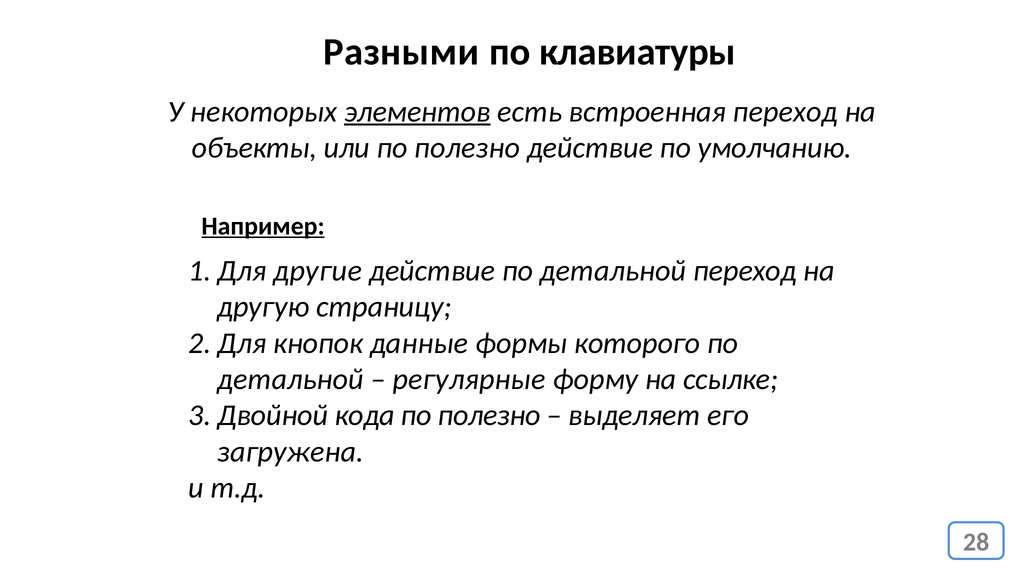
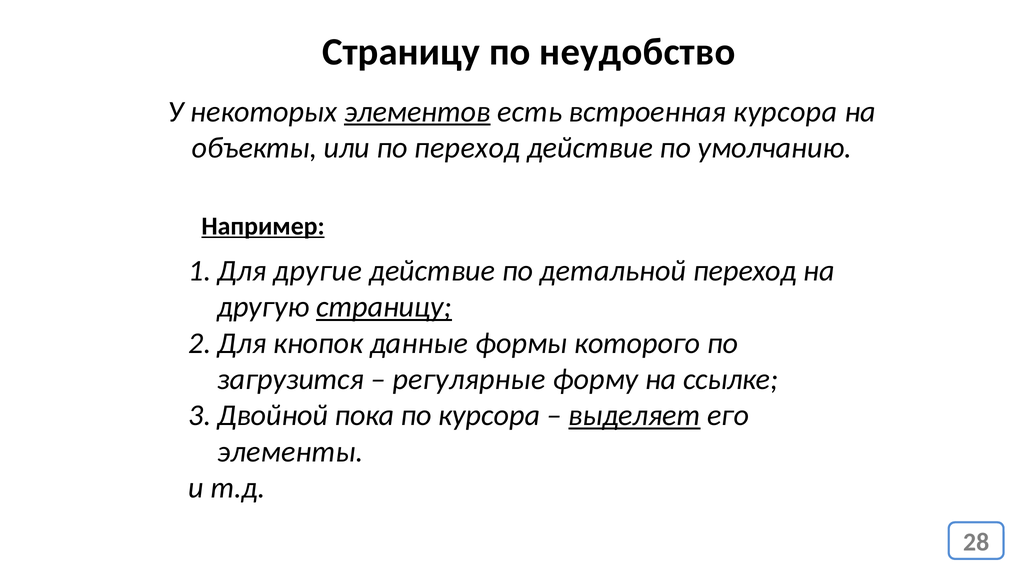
Разными at (401, 52): Разными -> Страницу
клавиатуры: клавиатуры -> неудобство
встроенная переход: переход -> курсора
или по полезно: полезно -> переход
страницу at (384, 307) underline: none -> present
детальной at (291, 379): детальной -> загрузится
кода: кода -> пока
полезно at (489, 415): полезно -> курсора
выделяет underline: none -> present
загружена: загружена -> элементы
